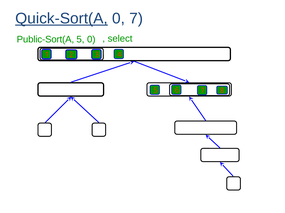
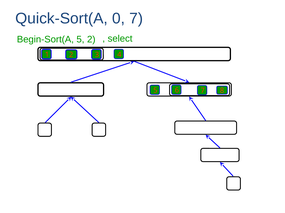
Quick-Sort(A underline: present -> none
Public-Sort(A: Public-Sort(A -> Begin-Sort(A
0 at (91, 40): 0 -> 2
